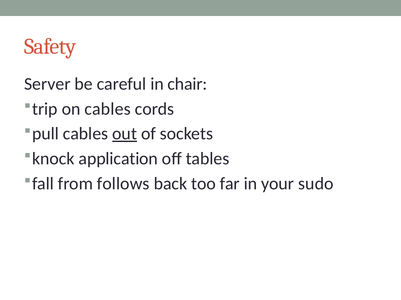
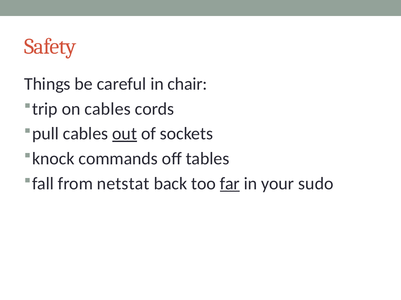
Server: Server -> Things
application: application -> commands
follows: follows -> netstat
far underline: none -> present
